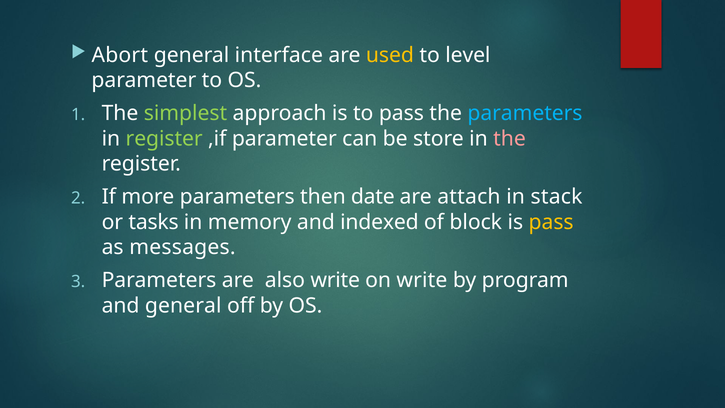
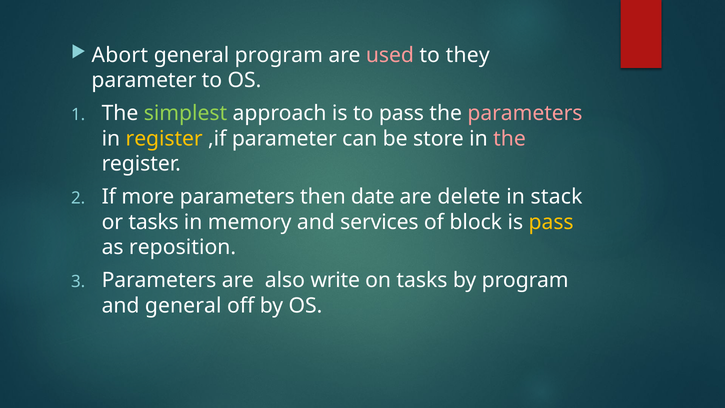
general interface: interface -> program
used colour: yellow -> pink
level: level -> they
parameters at (525, 113) colour: light blue -> pink
register at (164, 139) colour: light green -> yellow
attach: attach -> delete
indexed: indexed -> services
messages: messages -> reposition
on write: write -> tasks
